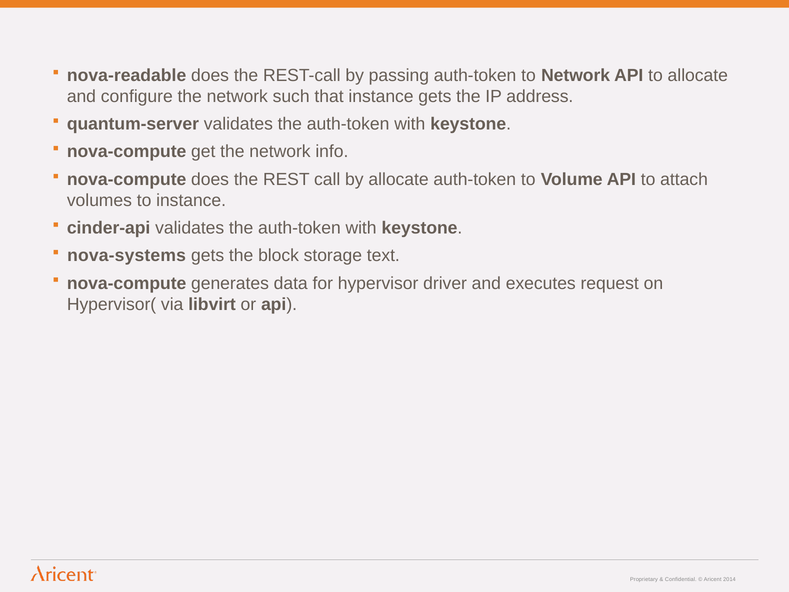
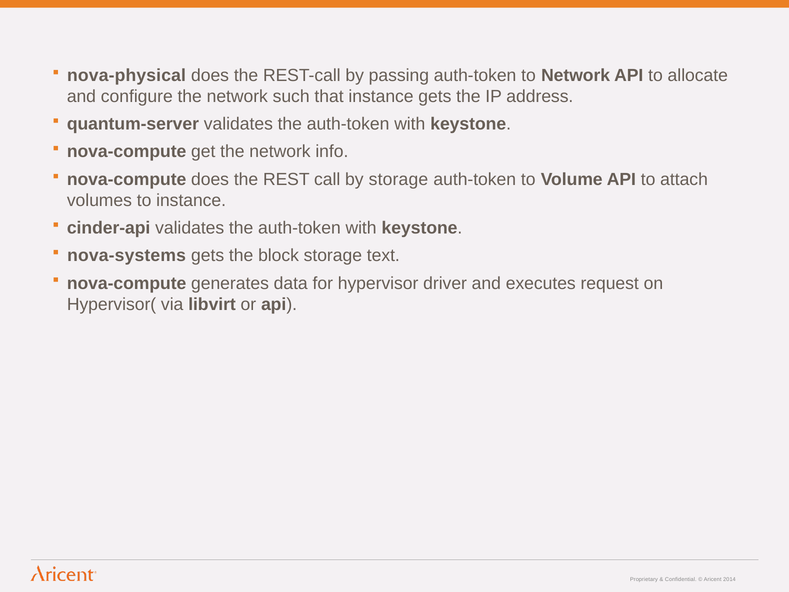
nova-readable: nova-readable -> nova-physical
by allocate: allocate -> storage
